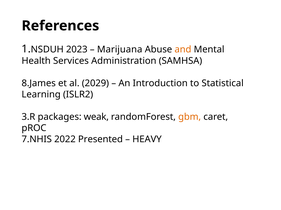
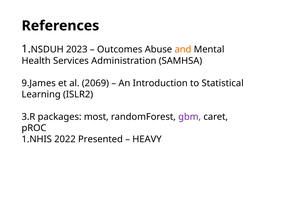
Marijuana: Marijuana -> Outcomes
8.James: 8.James -> 9.James
2029: 2029 -> 2069
weak: weak -> most
gbm colour: orange -> purple
7.NHIS: 7.NHIS -> 1.NHIS
